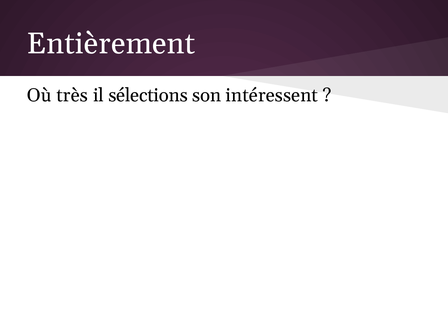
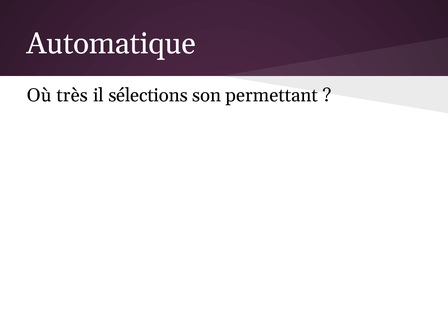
Entièrement: Entièrement -> Automatique
intéressent: intéressent -> permettant
